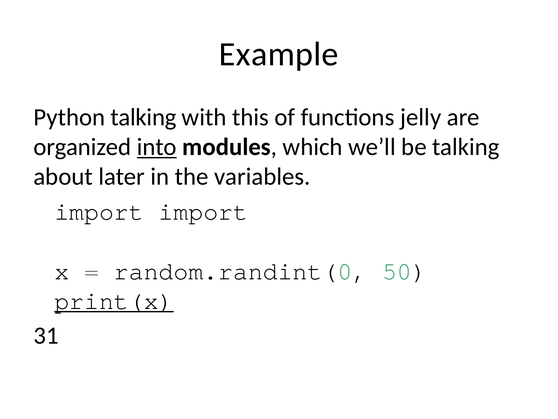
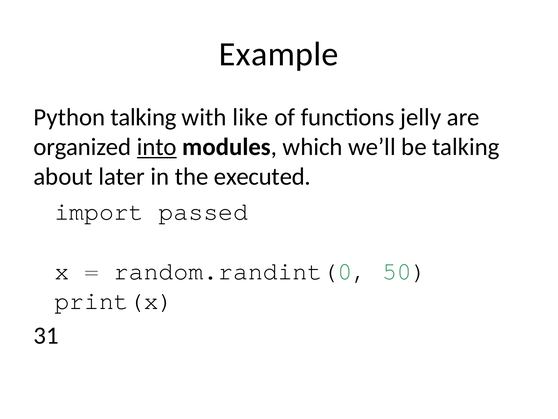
this: this -> like
variables: variables -> executed
import import: import -> passed
print(x underline: present -> none
